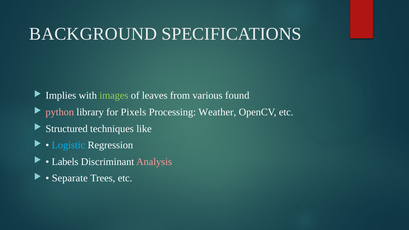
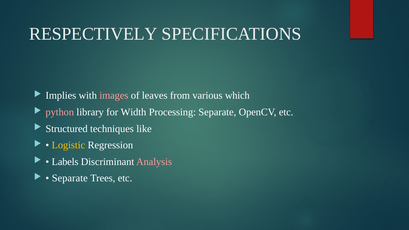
BACKGROUND: BACKGROUND -> RESPECTIVELY
images colour: light green -> pink
found: found -> which
Pixels: Pixels -> Width
Processing Weather: Weather -> Separate
Logistic colour: light blue -> yellow
